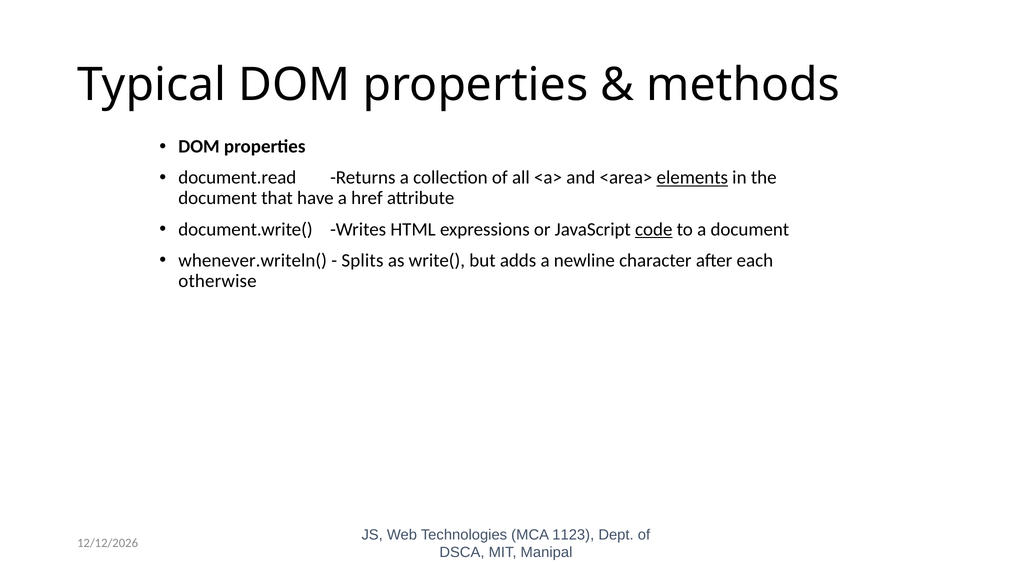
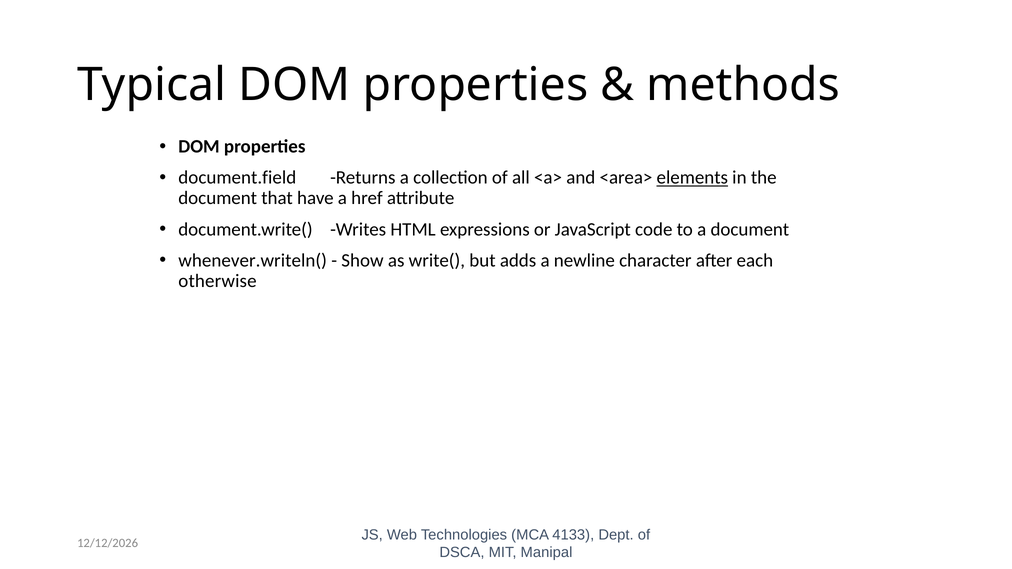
document.read: document.read -> document.field
code underline: present -> none
Splits: Splits -> Show
1123: 1123 -> 4133
